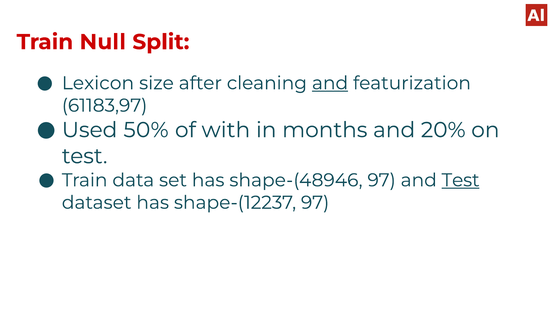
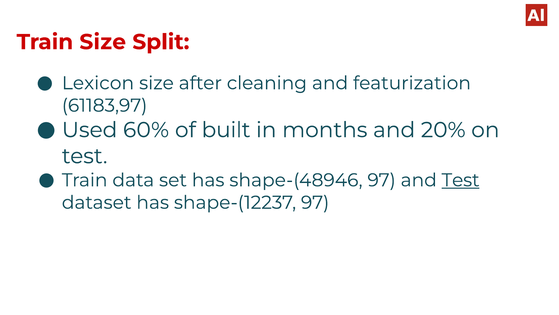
Train Null: Null -> Size
and at (330, 83) underline: present -> none
50%: 50% -> 60%
with: with -> built
